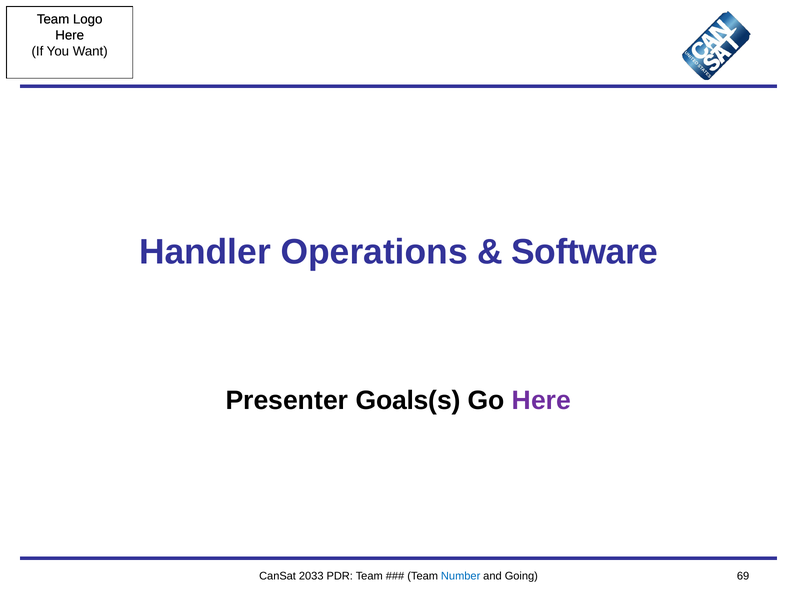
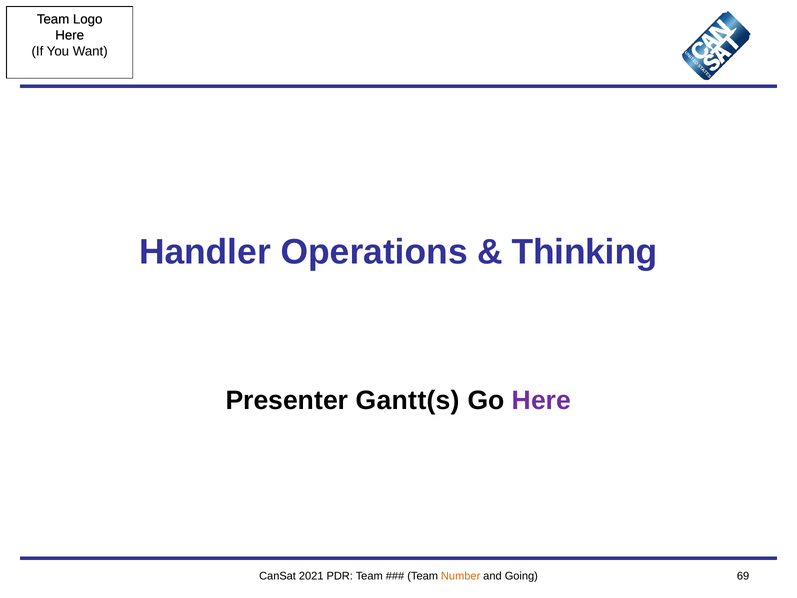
Software: Software -> Thinking
Goals(s: Goals(s -> Gantt(s
2033: 2033 -> 2021
Number colour: blue -> orange
